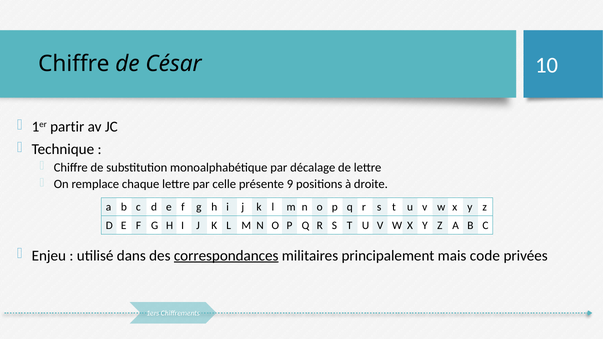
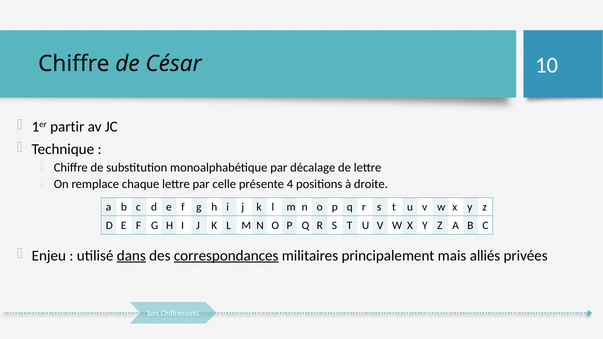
9: 9 -> 4
dans underline: none -> present
code: code -> alliés
